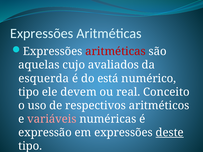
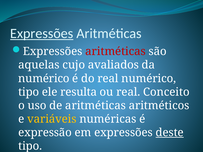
Expressões at (42, 34) underline: none -> present
esquerda at (44, 79): esquerda -> numérico
do está: está -> real
devem: devem -> resulta
de respectivos: respectivos -> aritméticas
variáveis colour: pink -> yellow
